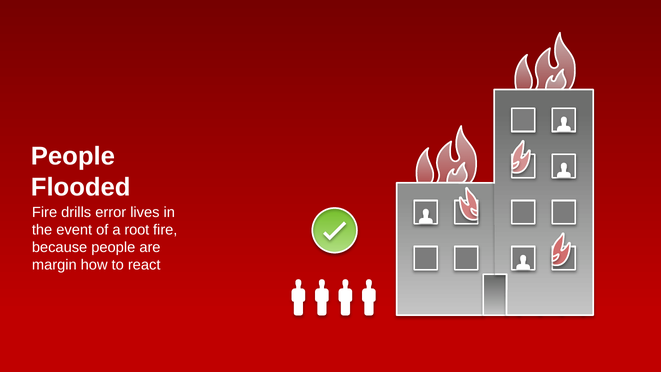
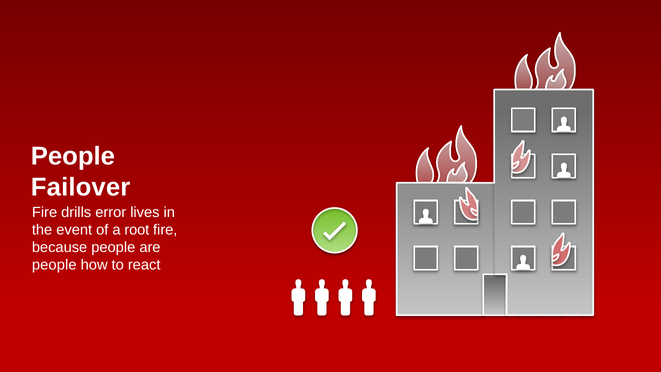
Flooded: Flooded -> Failover
margin at (54, 265): margin -> people
